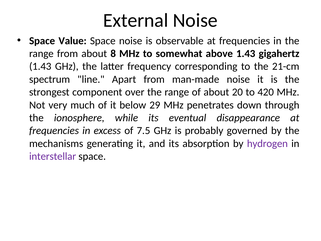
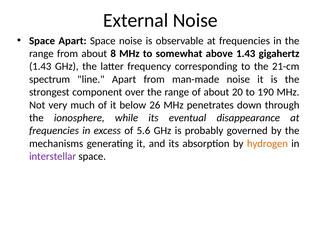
Space Value: Value -> Apart
420: 420 -> 190
29: 29 -> 26
7.5: 7.5 -> 5.6
hydrogen colour: purple -> orange
